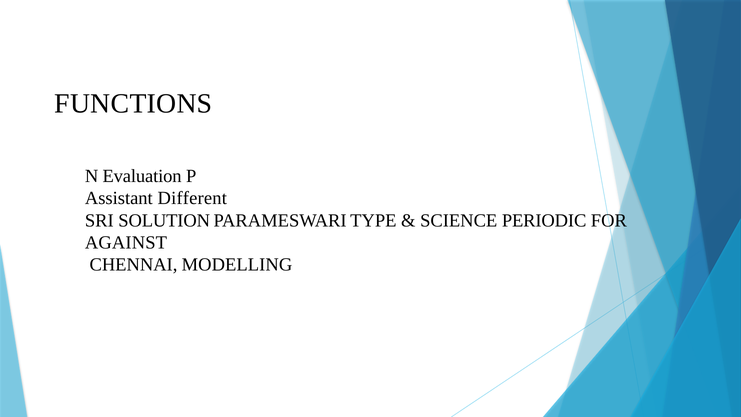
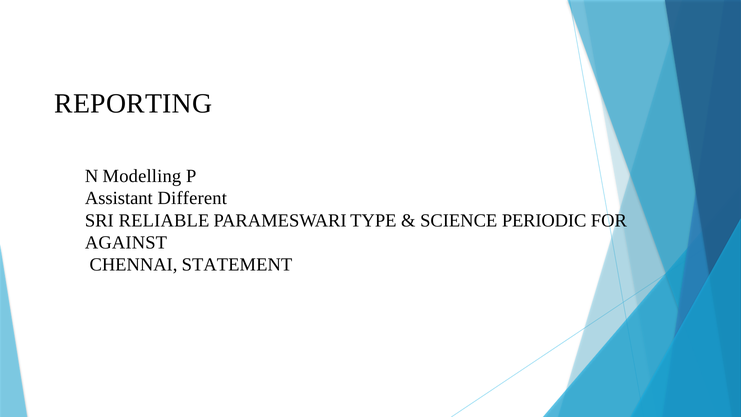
FUNCTIONS: FUNCTIONS -> REPORTING
Evaluation: Evaluation -> Modelling
SOLUTION: SOLUTION -> RELIABLE
MODELLING: MODELLING -> STATEMENT
